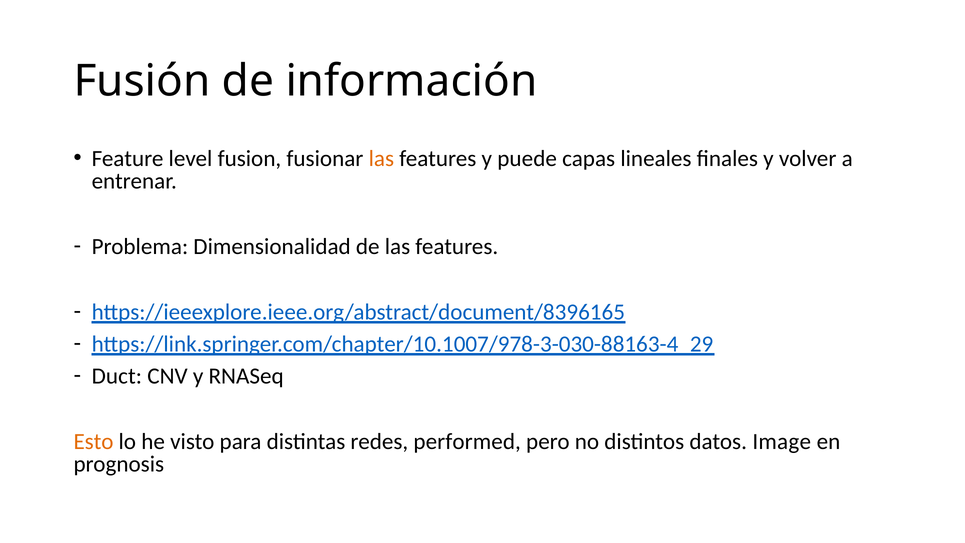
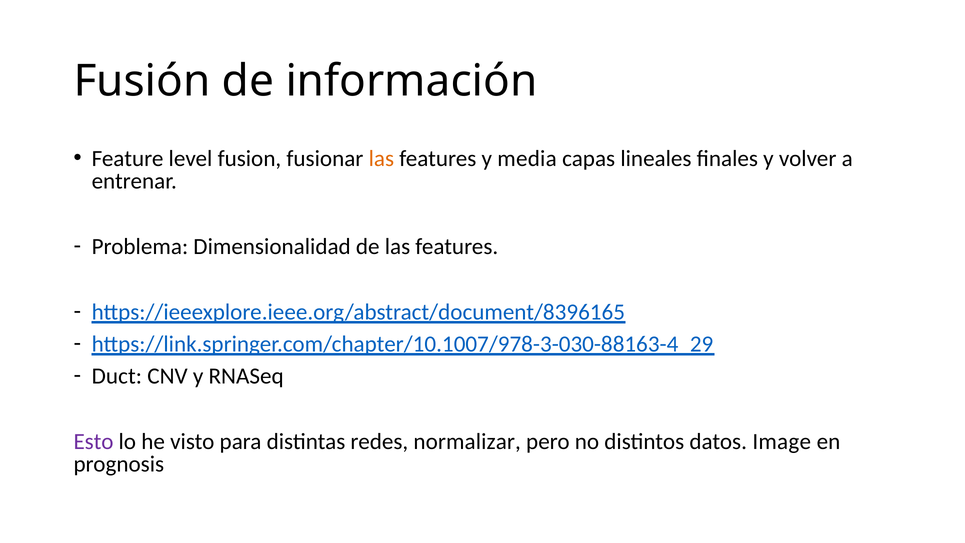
puede: puede -> media
Esto colour: orange -> purple
performed: performed -> normalizar
